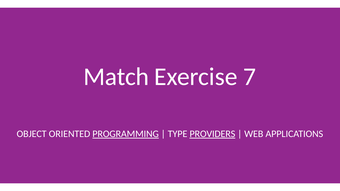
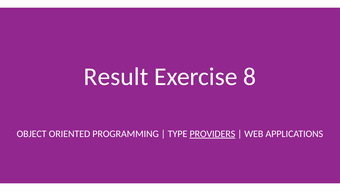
Match: Match -> Result
7: 7 -> 8
PROGRAMMING underline: present -> none
